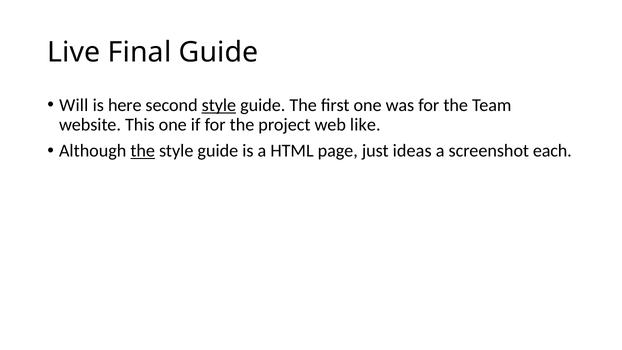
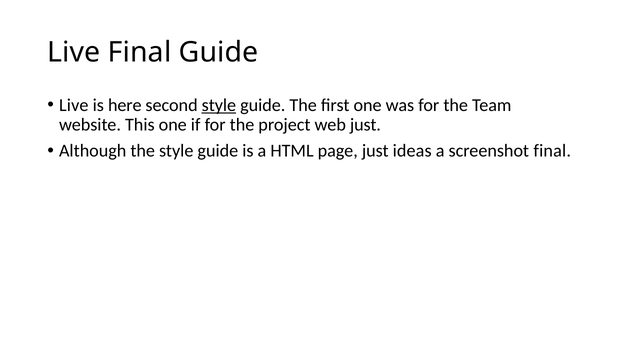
Will at (74, 105): Will -> Live
web like: like -> just
the at (143, 151) underline: present -> none
screenshot each: each -> final
